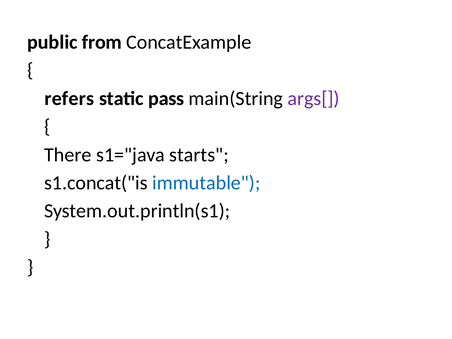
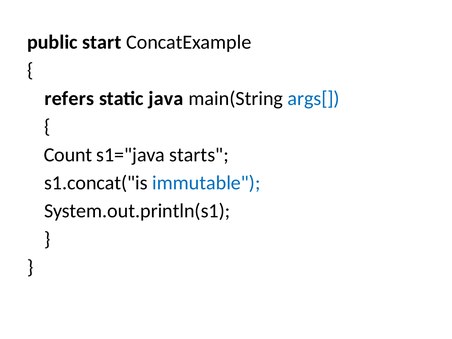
from: from -> start
pass: pass -> java
args[ colour: purple -> blue
There: There -> Count
